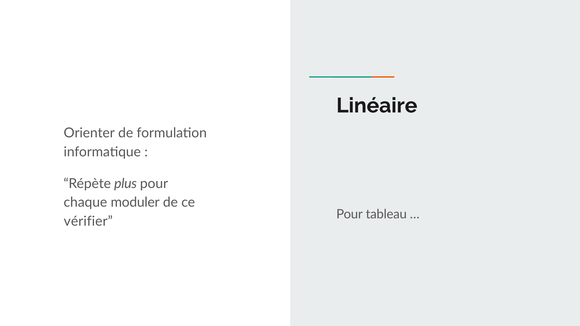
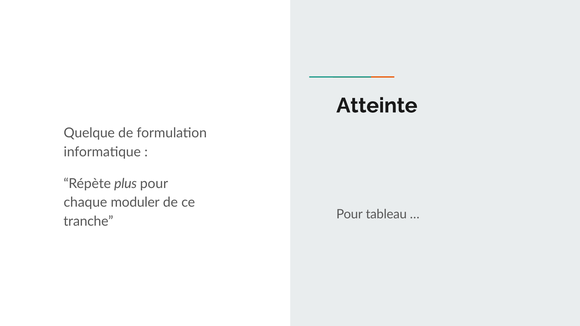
Linéaire: Linéaire -> Atteinte
Orienter: Orienter -> Quelque
vérifier: vérifier -> tranche
